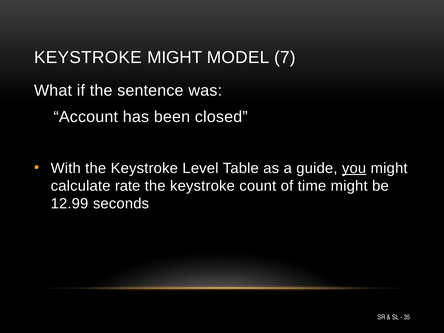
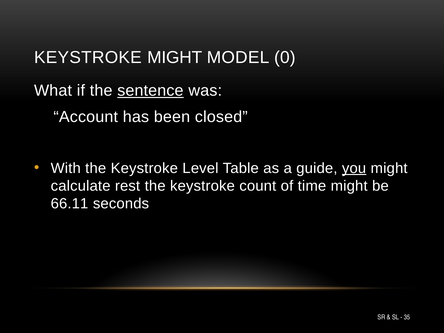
7: 7 -> 0
sentence underline: none -> present
rate: rate -> rest
12.99: 12.99 -> 66.11
